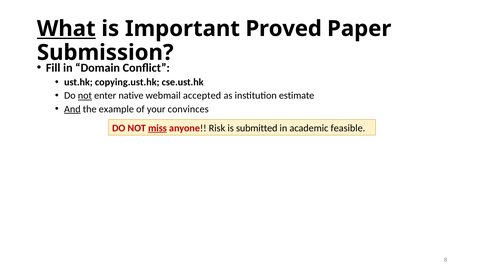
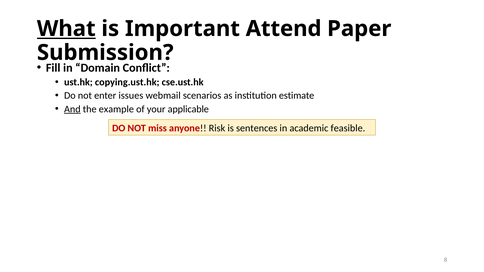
Proved: Proved -> Attend
not at (85, 96) underline: present -> none
native: native -> issues
accepted: accepted -> scenarios
convinces: convinces -> applicable
miss underline: present -> none
submitted: submitted -> sentences
